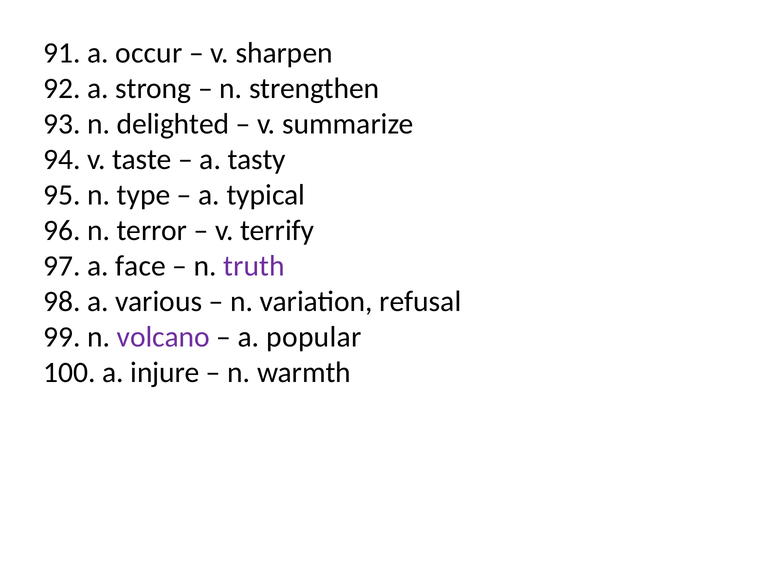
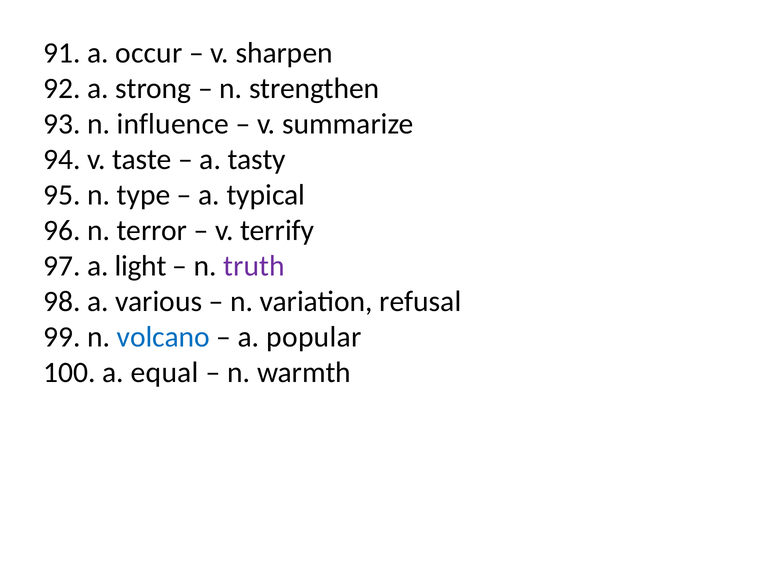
delighted: delighted -> influence
face: face -> light
volcano colour: purple -> blue
injure: injure -> equal
